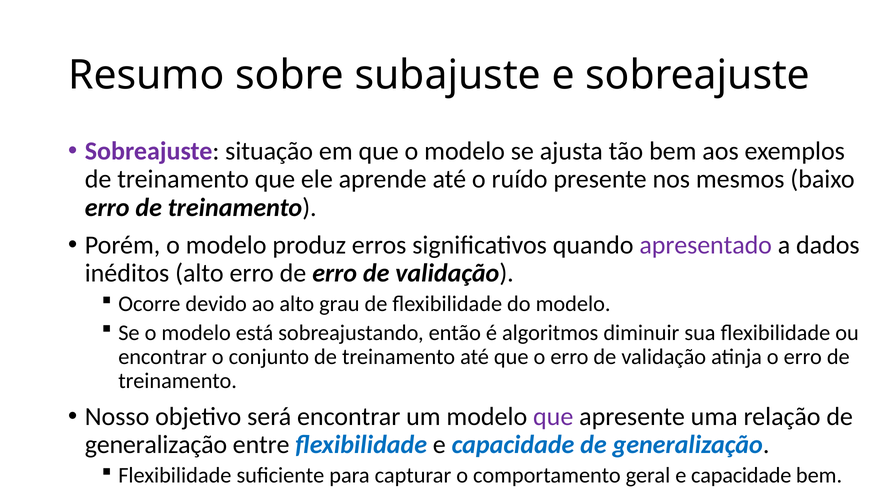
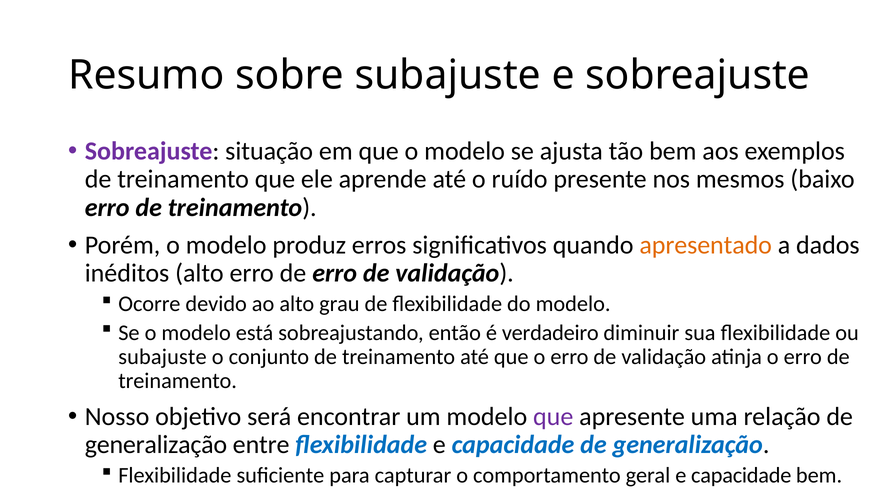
apresentado colour: purple -> orange
algoritmos: algoritmos -> verdadeiro
encontrar at (163, 356): encontrar -> subajuste
